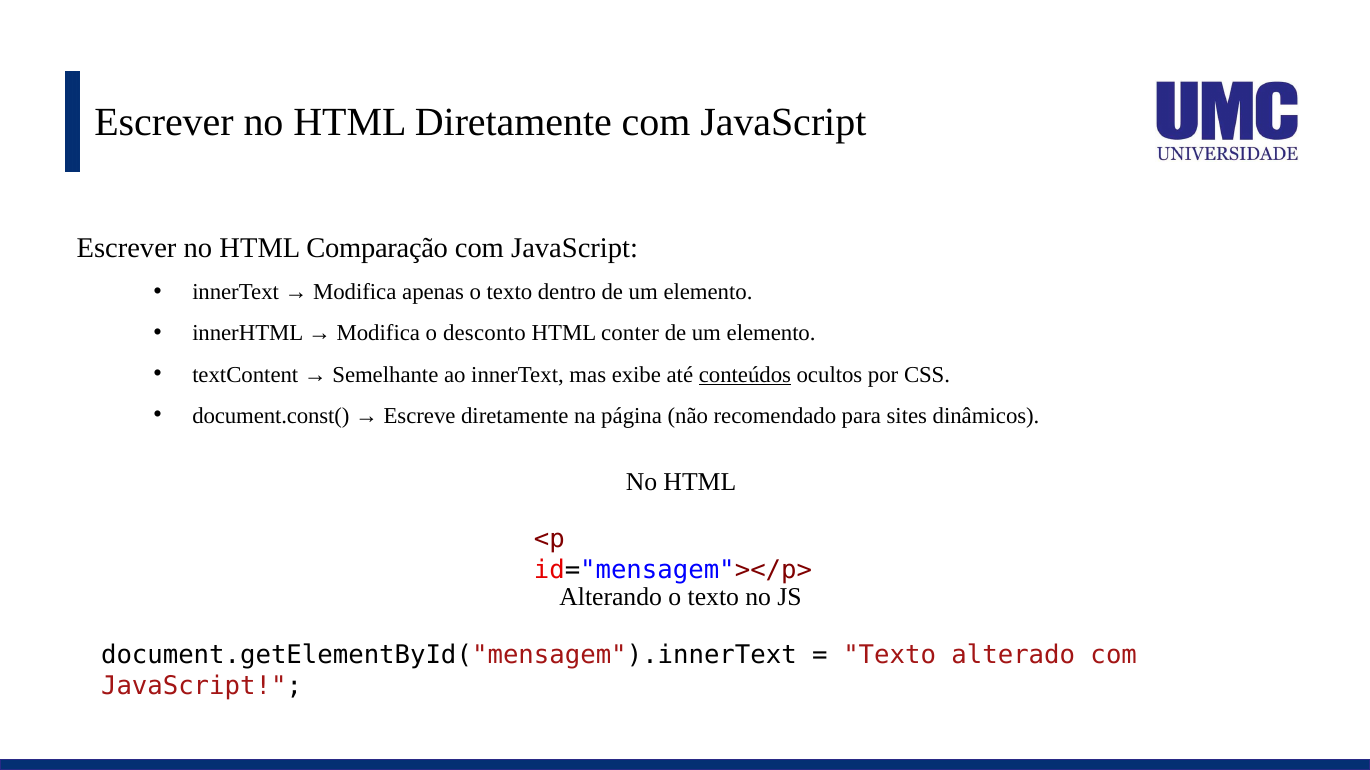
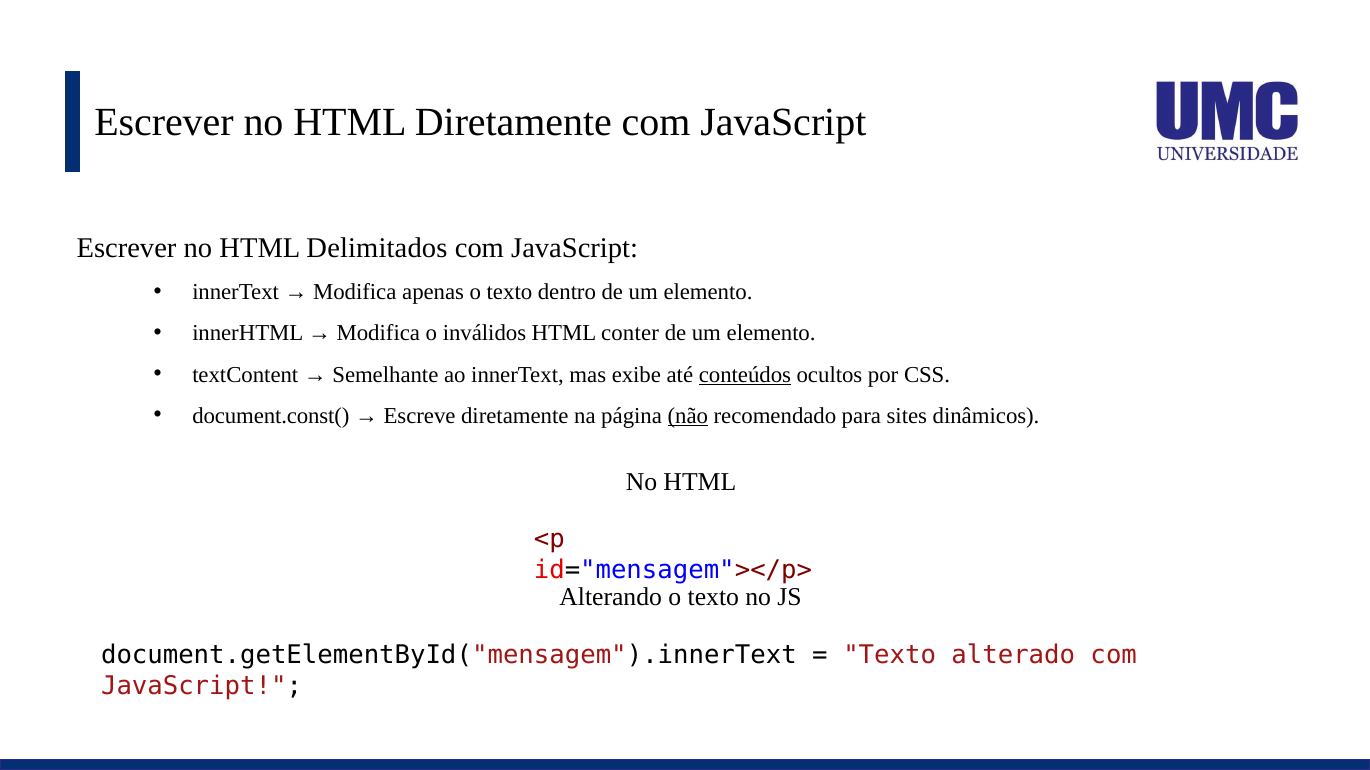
Comparação: Comparação -> Delimitados
desconto: desconto -> inválidos
não underline: none -> present
